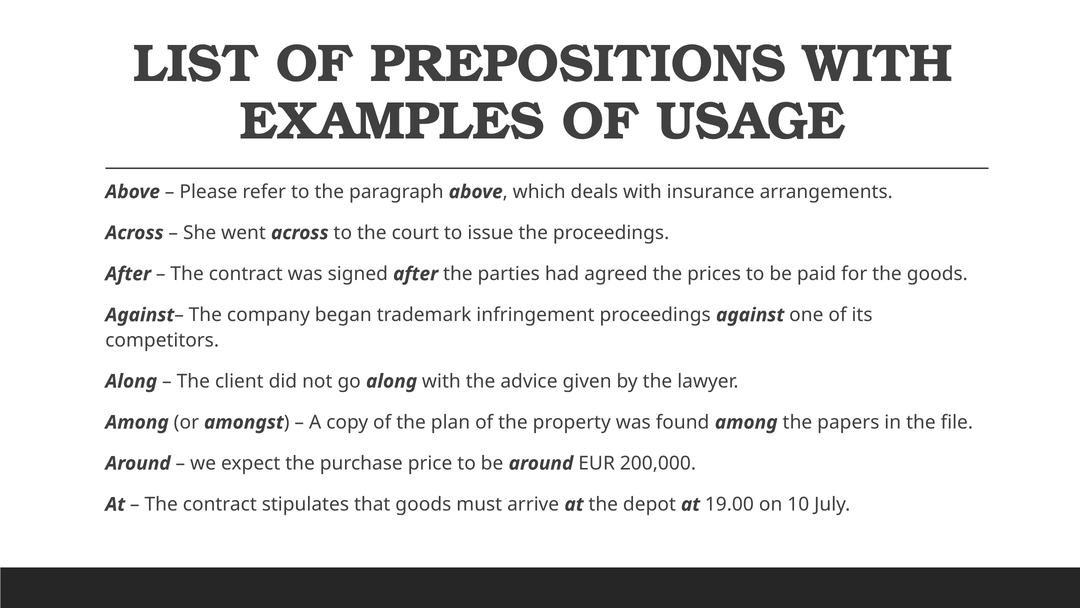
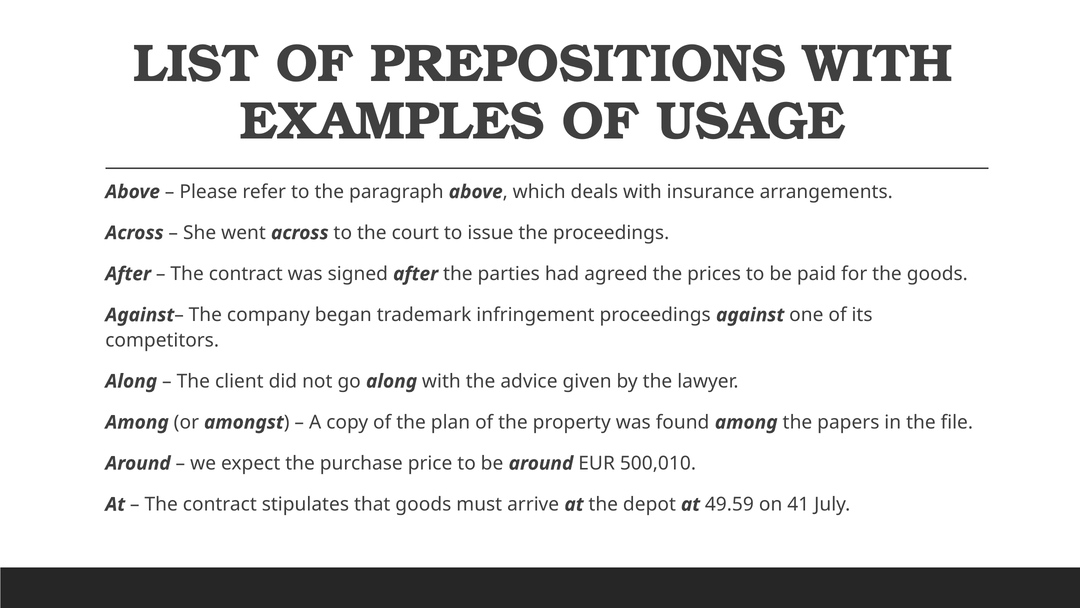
200,000: 200,000 -> 500,010
19.00: 19.00 -> 49.59
10: 10 -> 41
